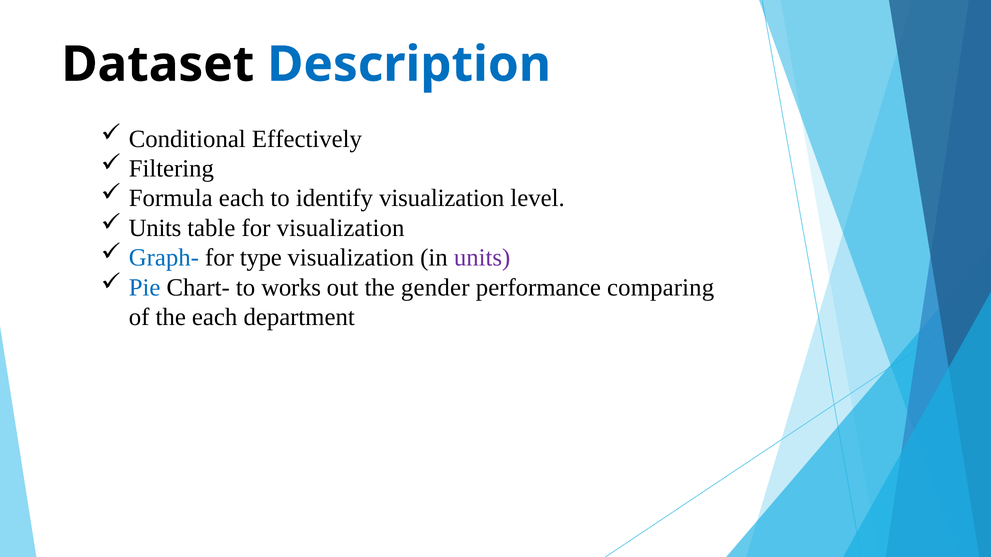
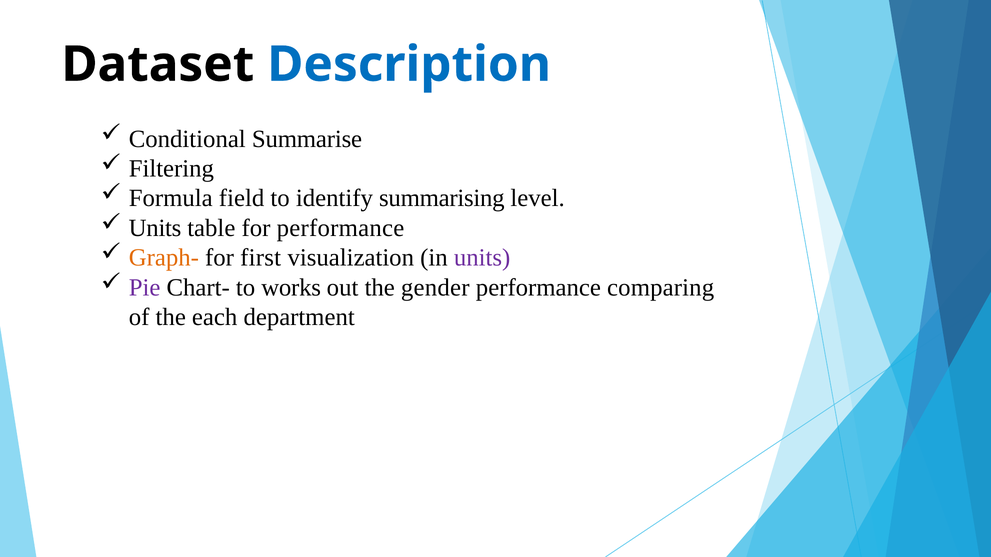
Effectively: Effectively -> Summarise
Formula each: each -> field
identify visualization: visualization -> summarising
for visualization: visualization -> performance
Graph- colour: blue -> orange
type: type -> first
Pie colour: blue -> purple
